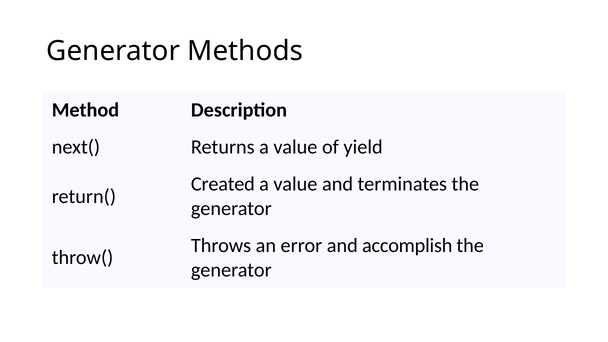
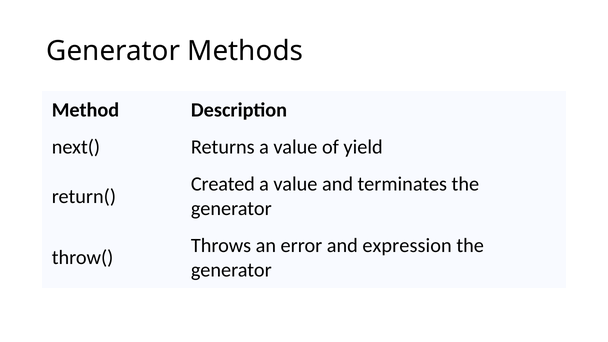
accomplish: accomplish -> expression
